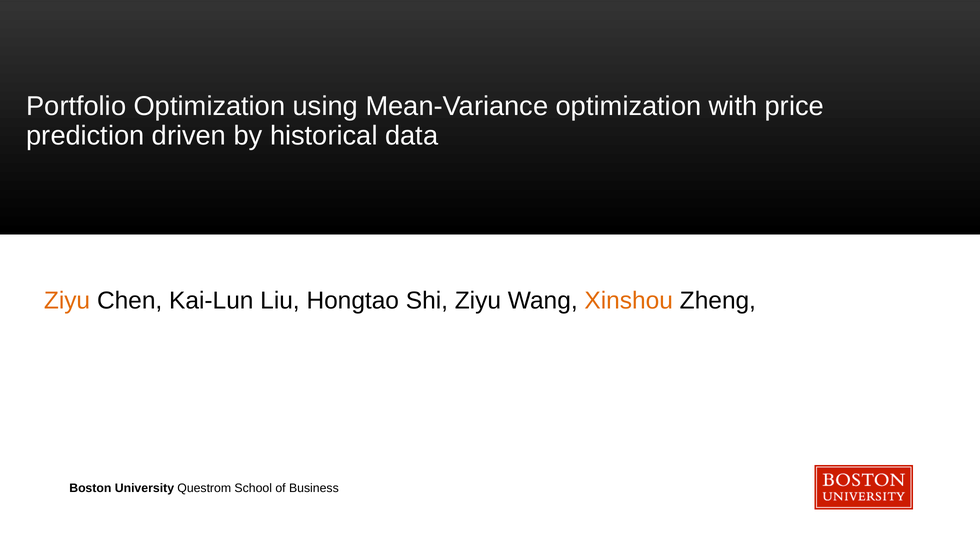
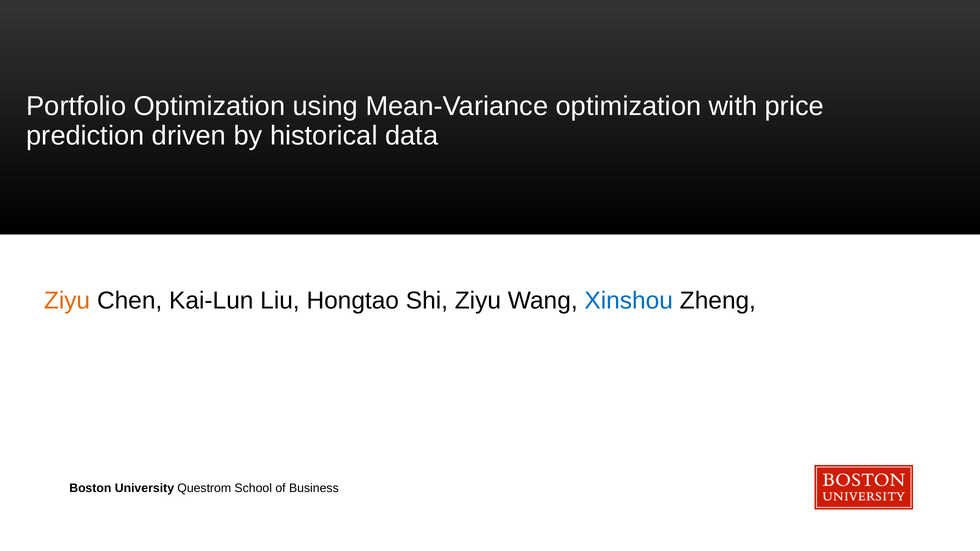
Xinshou colour: orange -> blue
